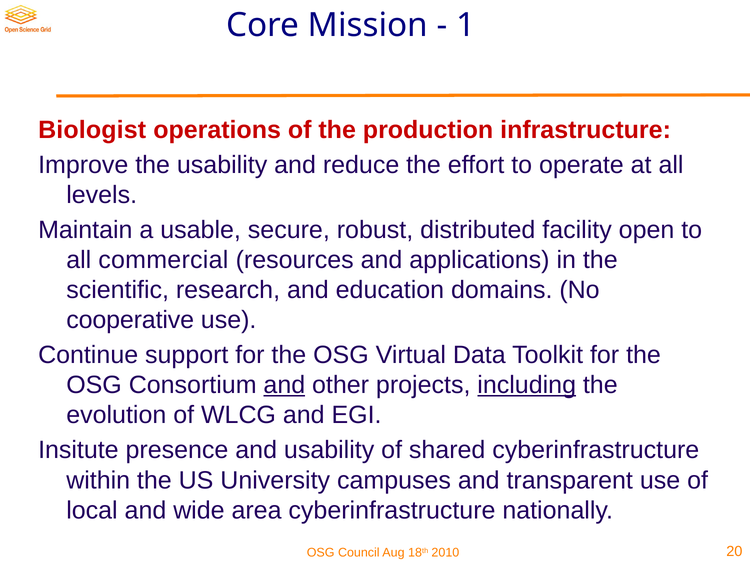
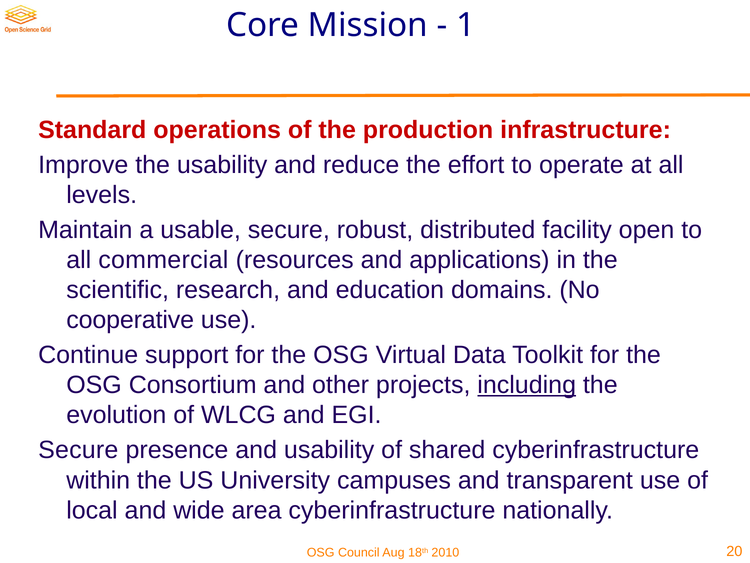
Biologist: Biologist -> Standard
and at (284, 385) underline: present -> none
Insitute at (78, 450): Insitute -> Secure
